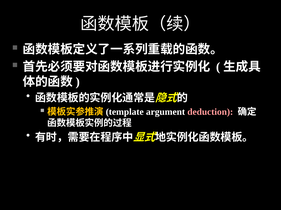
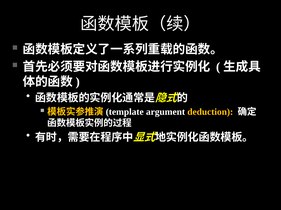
deduction colour: pink -> yellow
